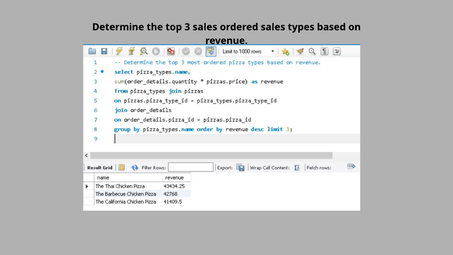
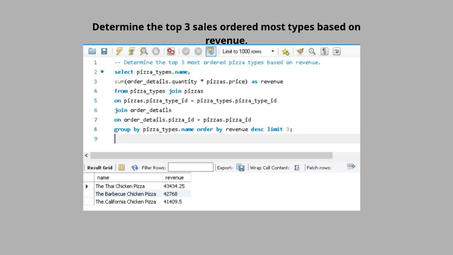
ordered sales: sales -> most
